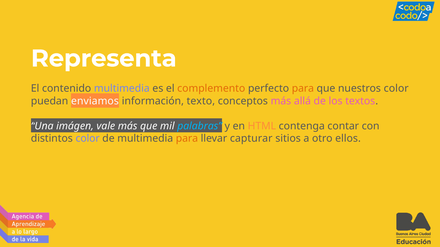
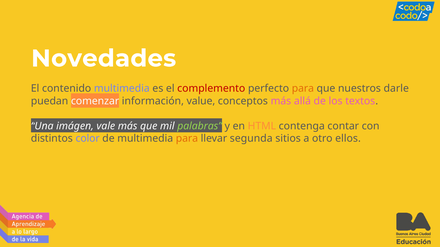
Representa: Representa -> Novedades
complemento colour: orange -> red
nuestros color: color -> darle
enviamos: enviamos -> comenzar
texto: texto -> value
palabras colour: light blue -> light green
capturar: capturar -> segunda
